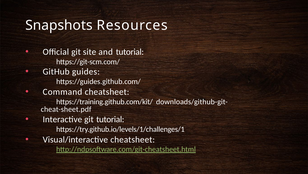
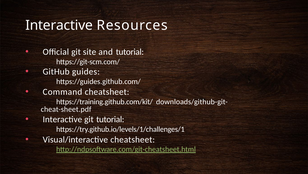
Snapshots at (59, 25): Snapshots -> Interactive
